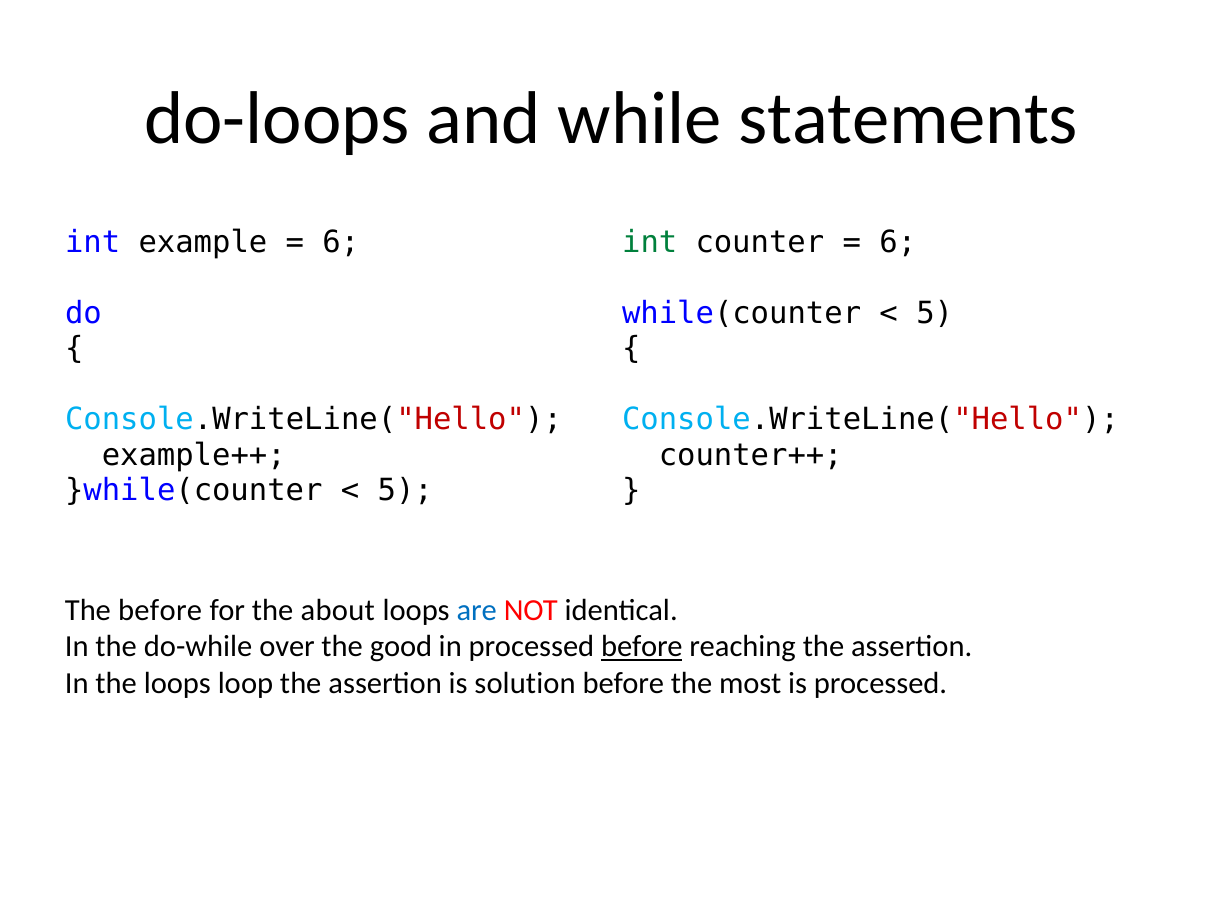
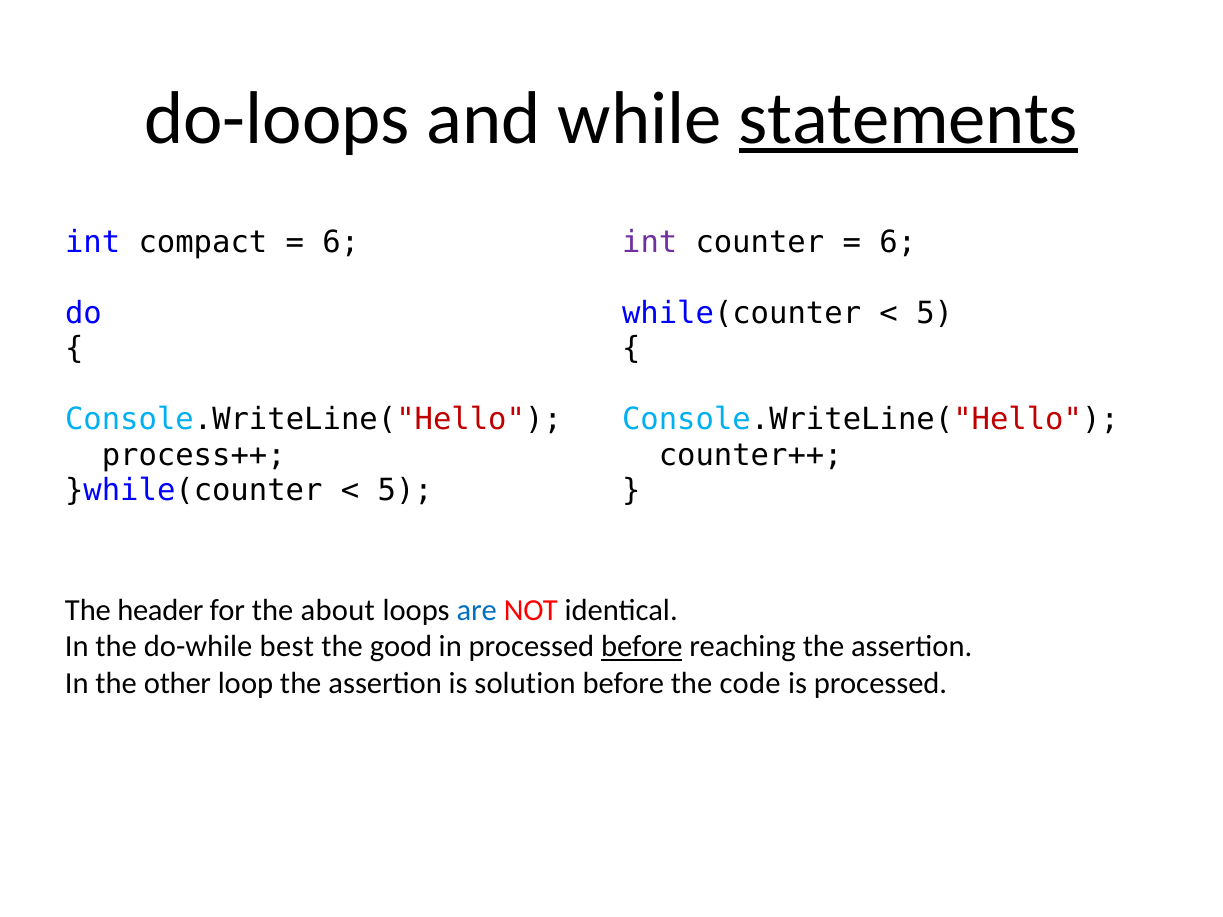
statements underline: none -> present
example: example -> compact
int at (650, 242) colour: green -> purple
example++: example++ -> process++
The before: before -> header
over: over -> best
the loops: loops -> other
most: most -> code
